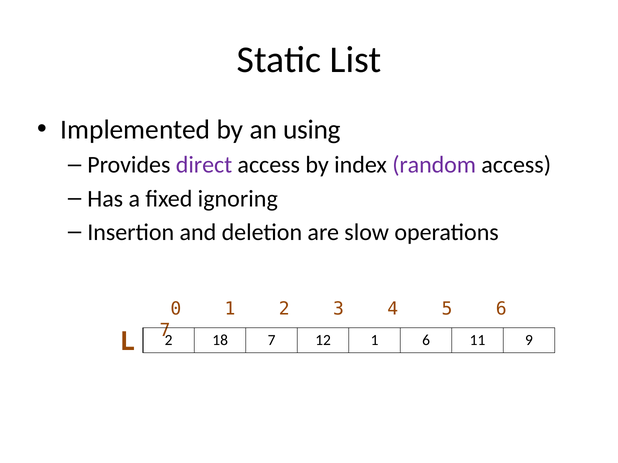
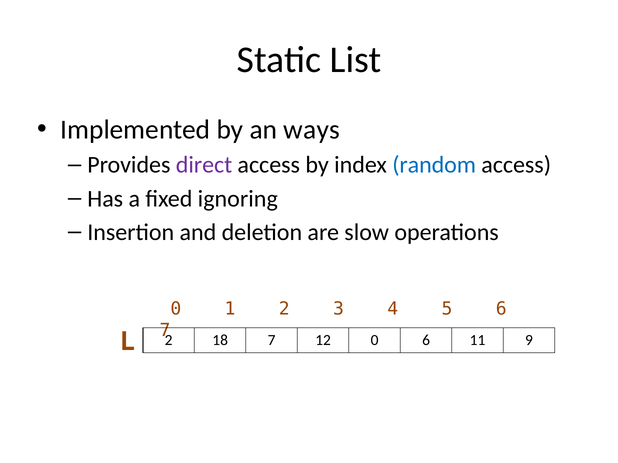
using: using -> ways
random colour: purple -> blue
12 1: 1 -> 0
